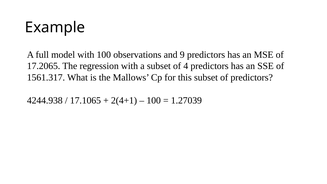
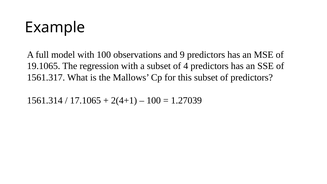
17.2065: 17.2065 -> 19.1065
4244.938: 4244.938 -> 1561.314
